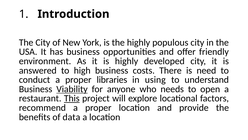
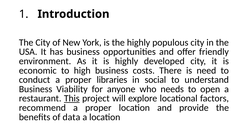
answered: answered -> economic
using: using -> social
Viability underline: present -> none
